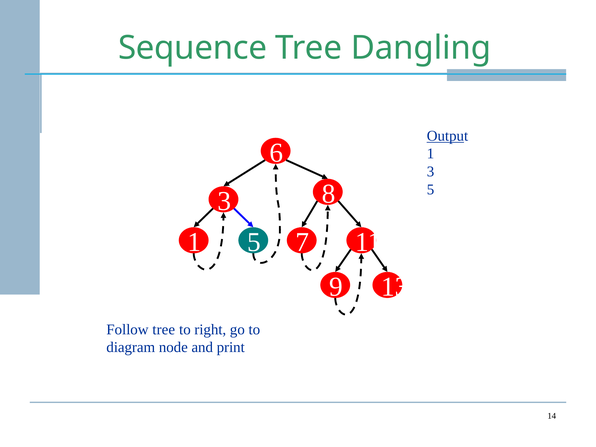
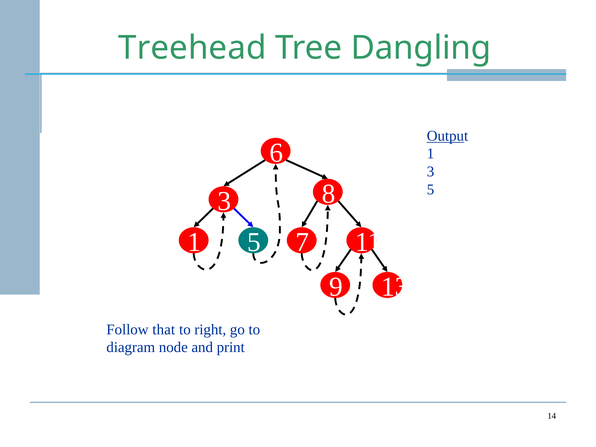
Sequence: Sequence -> Treehead
Follow tree: tree -> that
